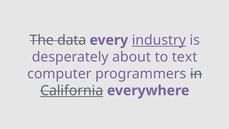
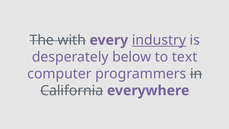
data: data -> with
about: about -> below
California underline: present -> none
